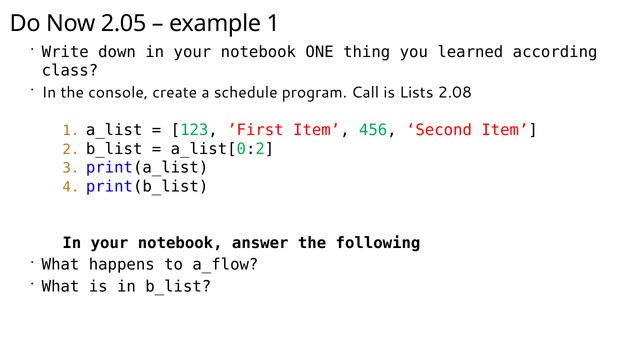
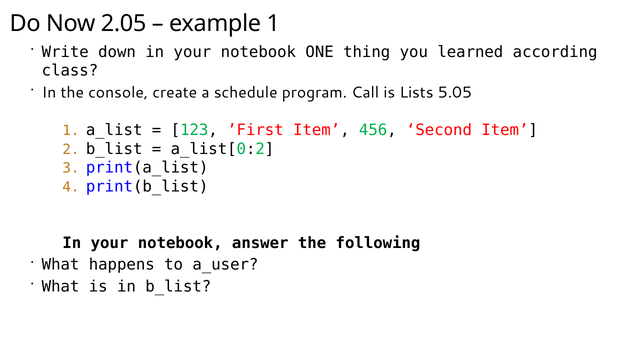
2.08: 2.08 -> 5.05
a_flow: a_flow -> a_user
